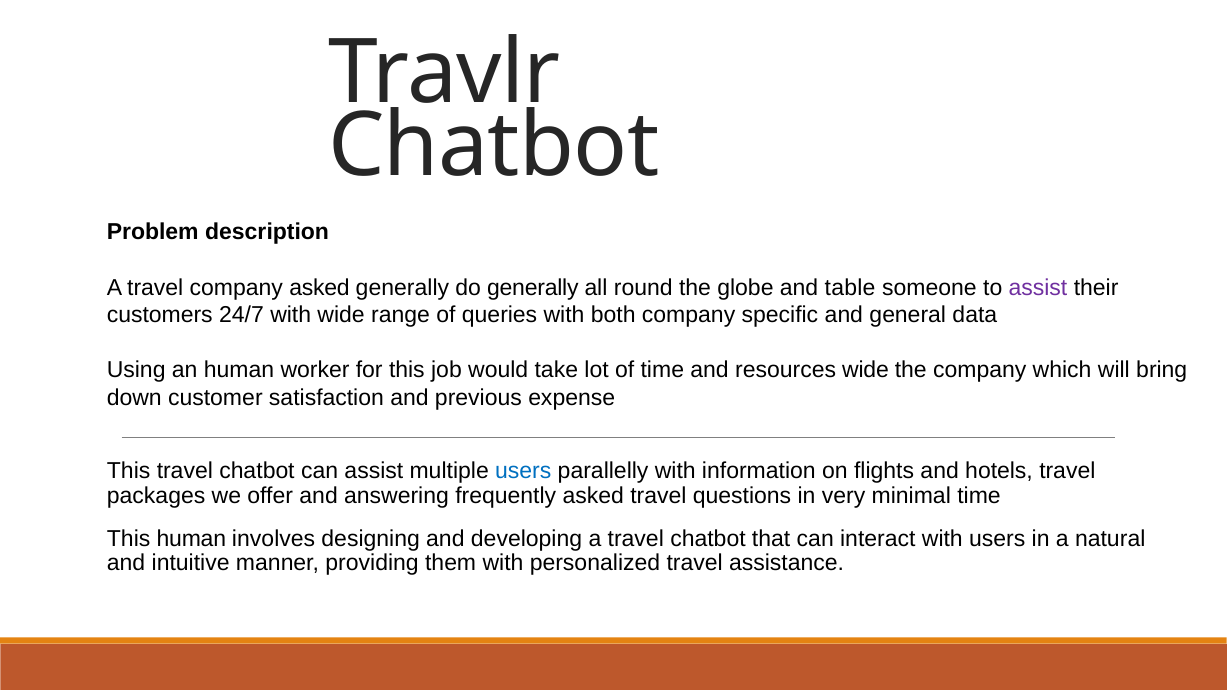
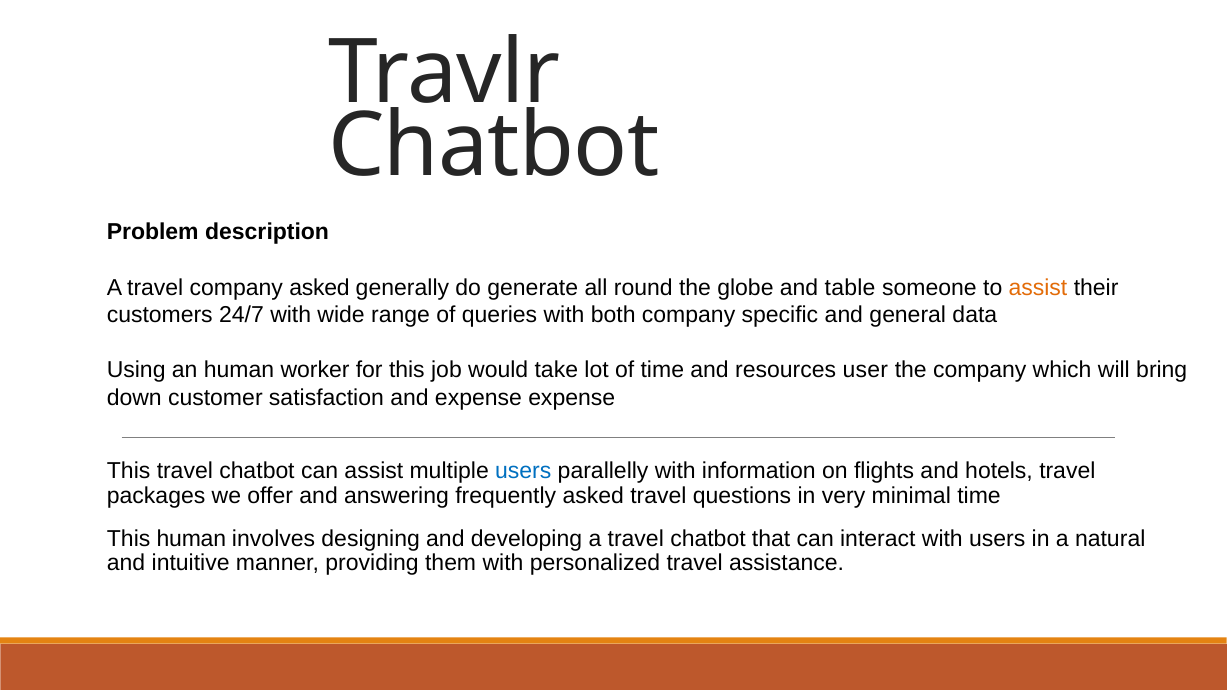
do generally: generally -> generate
assist at (1038, 288) colour: purple -> orange
resources wide: wide -> user
and previous: previous -> expense
